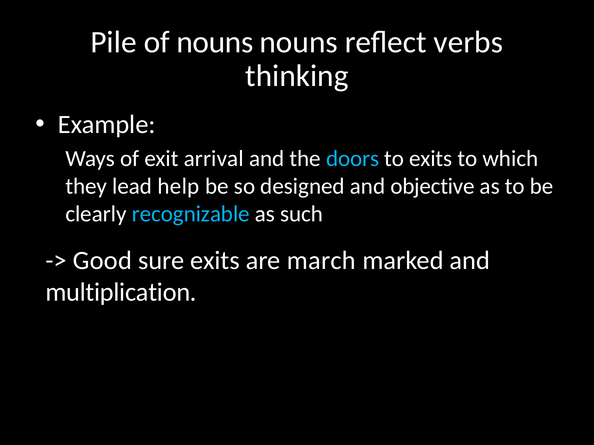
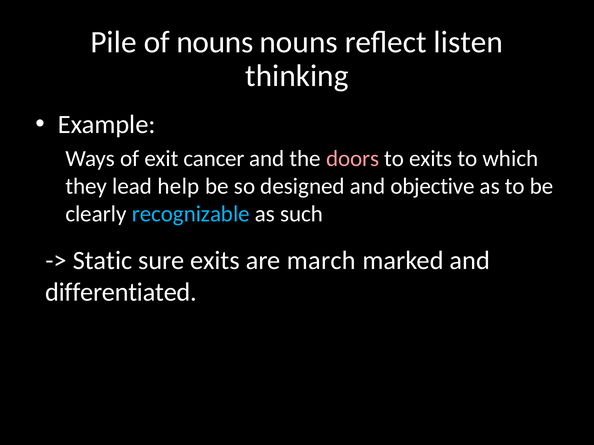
verbs: verbs -> listen
arrival: arrival -> cancer
doors colour: light blue -> pink
Good: Good -> Static
multiplication: multiplication -> differentiated
